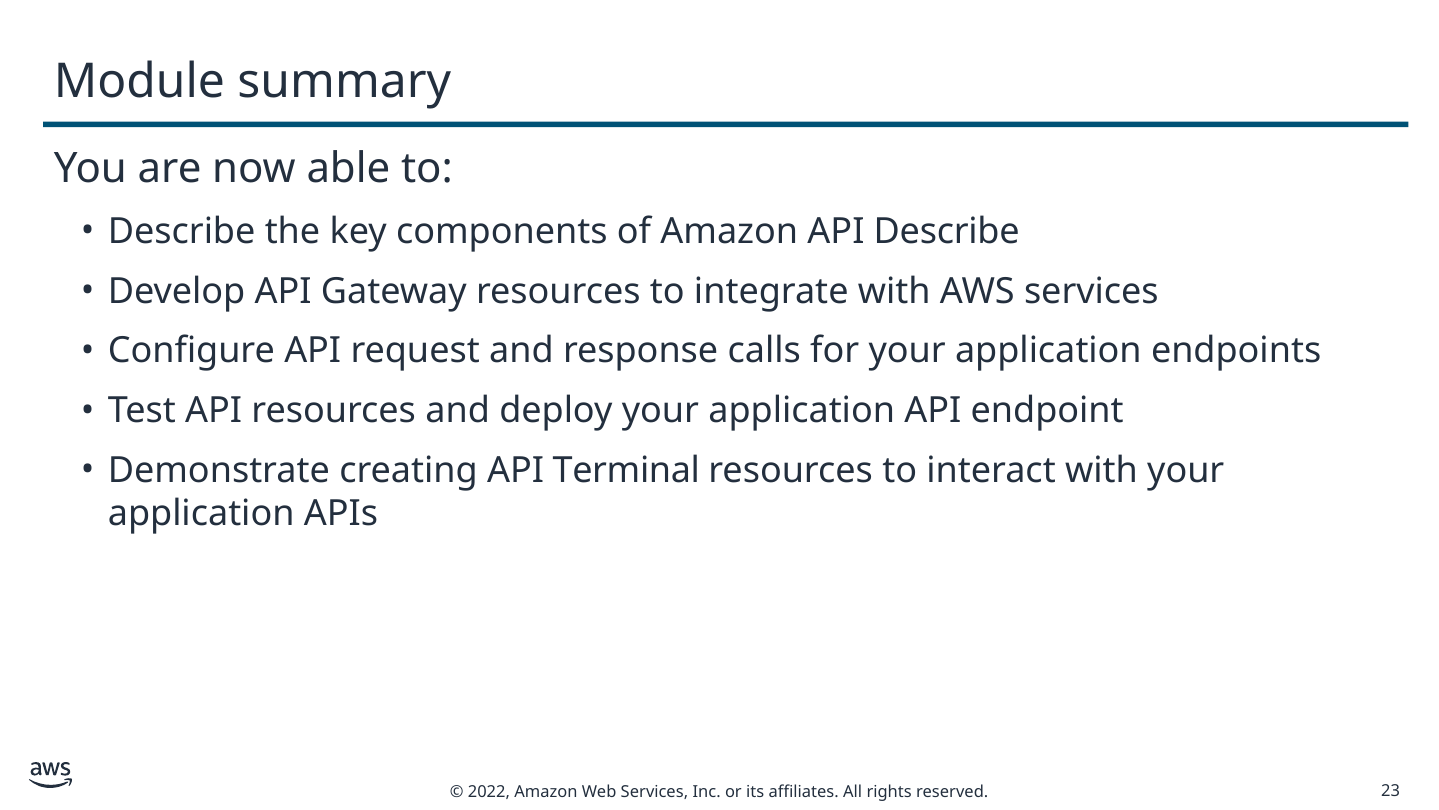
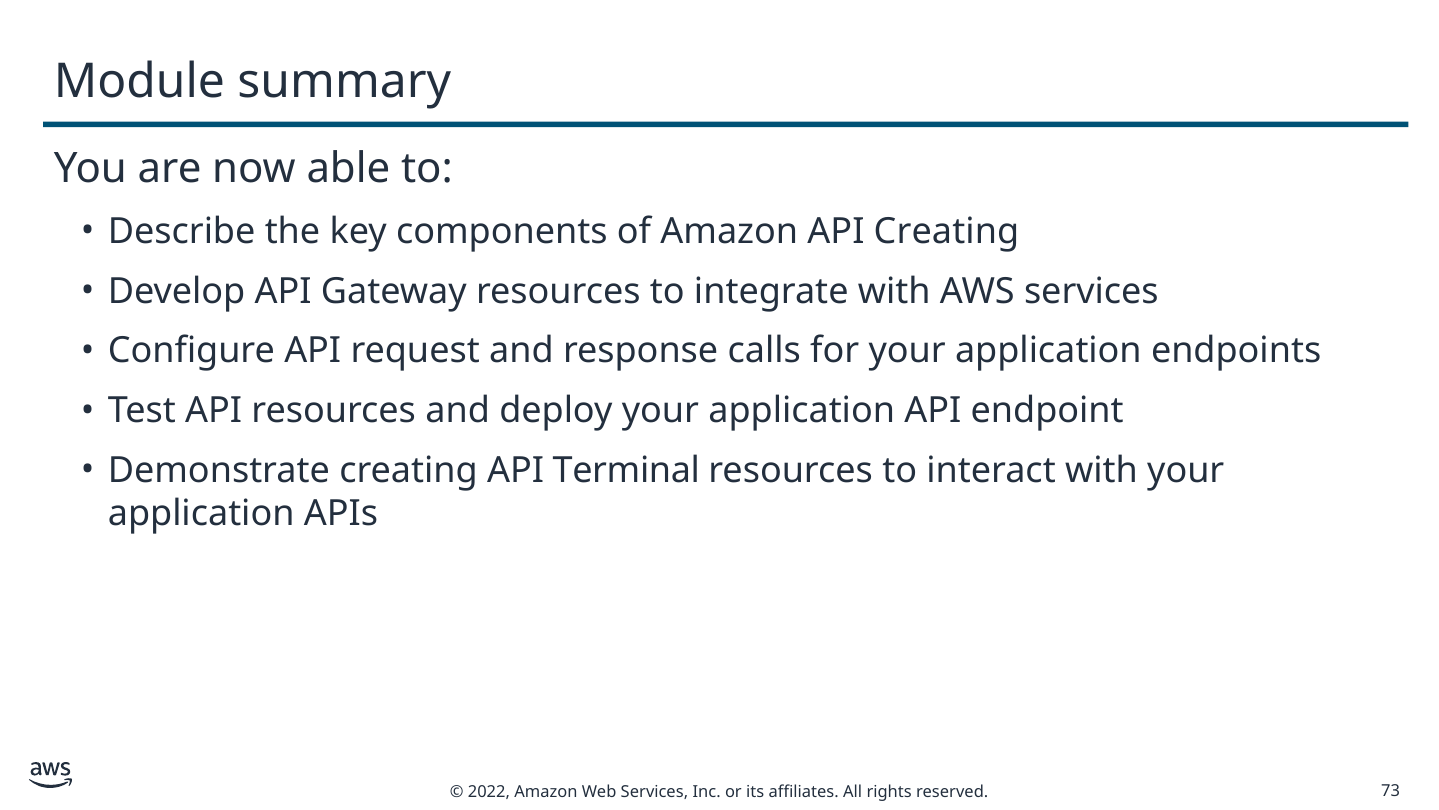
API Describe: Describe -> Creating
23: 23 -> 73
